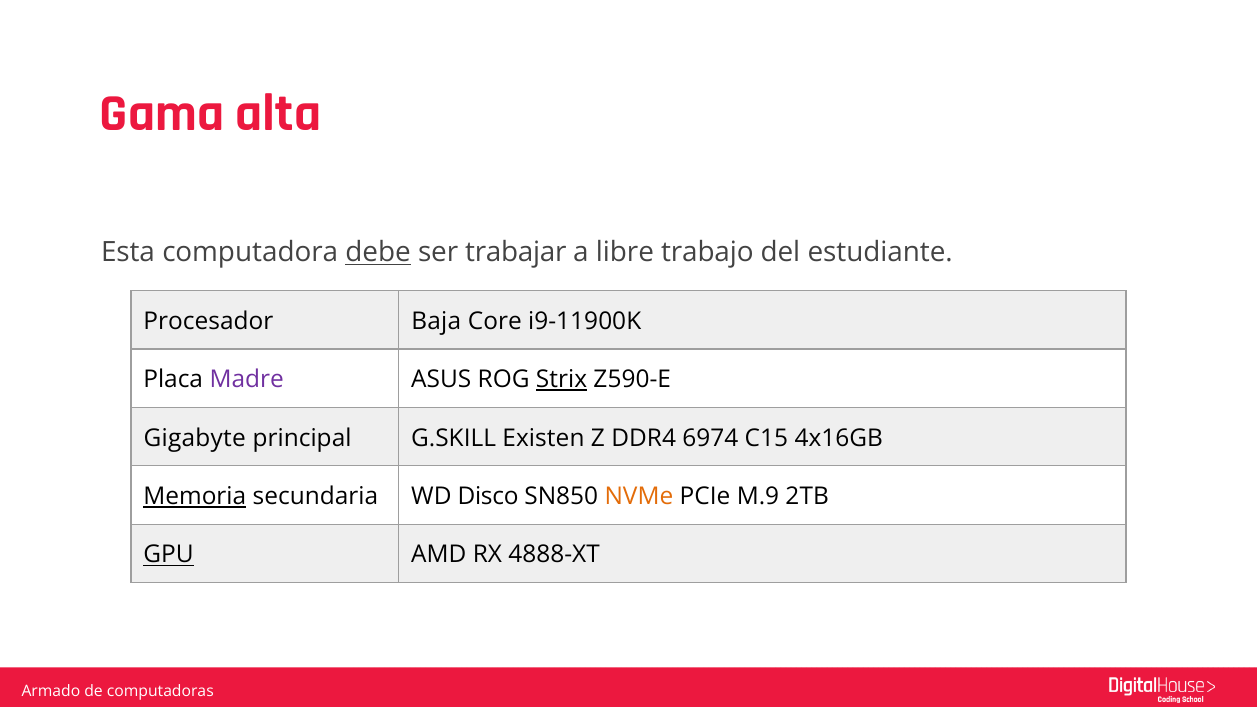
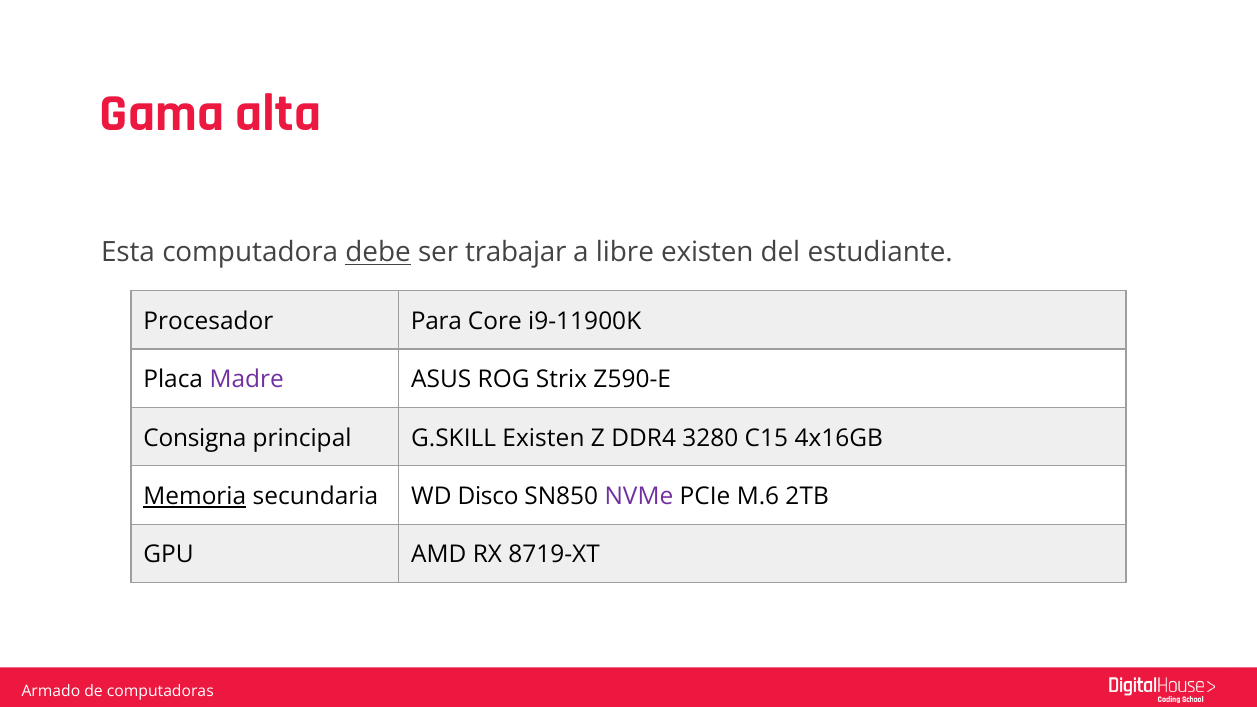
libre trabajo: trabajo -> existen
Baja: Baja -> Para
Strix underline: present -> none
Gigabyte: Gigabyte -> Consigna
6974: 6974 -> 3280
NVMe colour: orange -> purple
M.9: M.9 -> M.6
GPU underline: present -> none
4888-XT: 4888-XT -> 8719-XT
